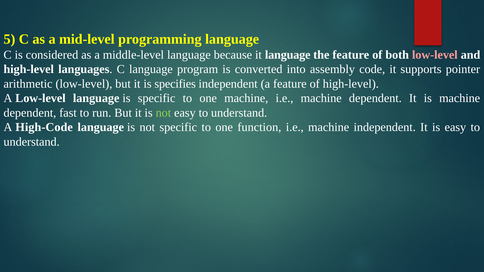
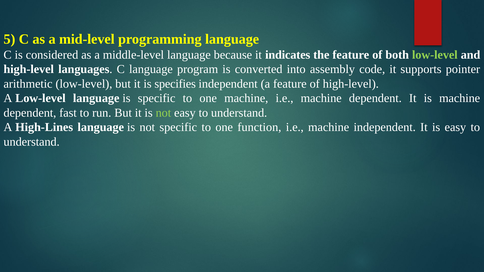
it language: language -> indicates
low-level at (435, 55) colour: pink -> light green
High-Code: High-Code -> High-Lines
